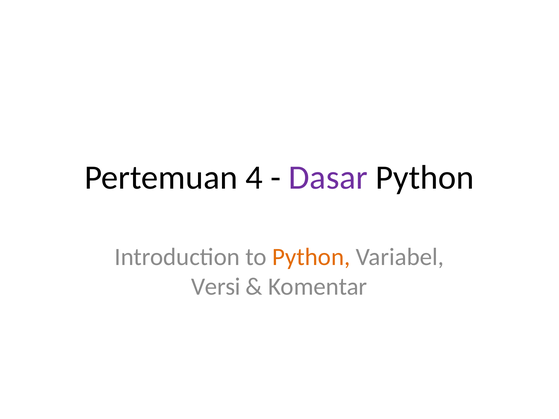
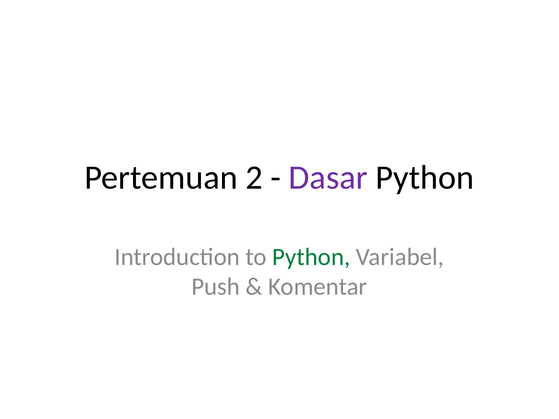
4: 4 -> 2
Python at (311, 257) colour: orange -> green
Versi: Versi -> Push
